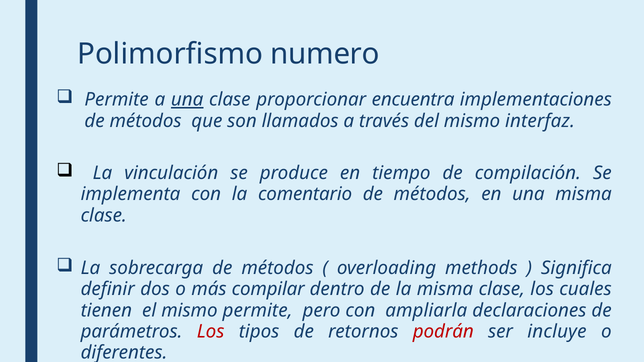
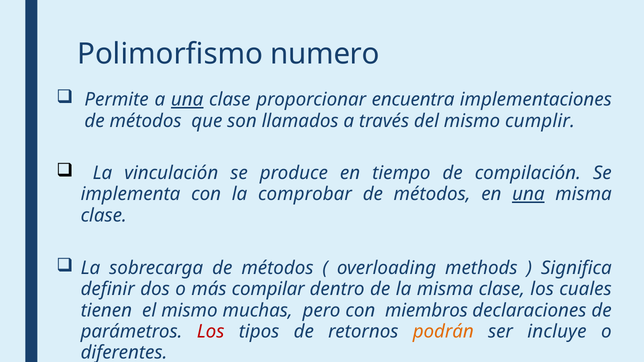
interfaz: interfaz -> cumplir
comentario: comentario -> comprobar
una at (528, 194) underline: none -> present
mismo permite: permite -> muchas
ampliarla: ampliarla -> miembros
podrán colour: red -> orange
